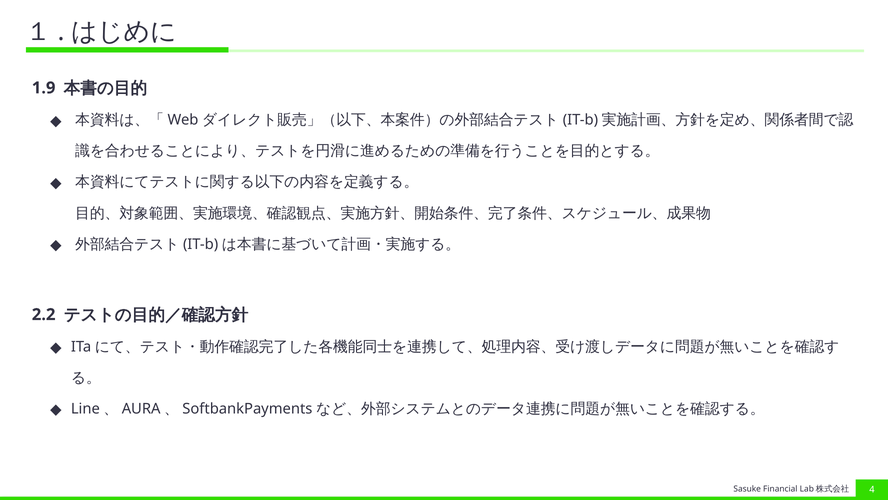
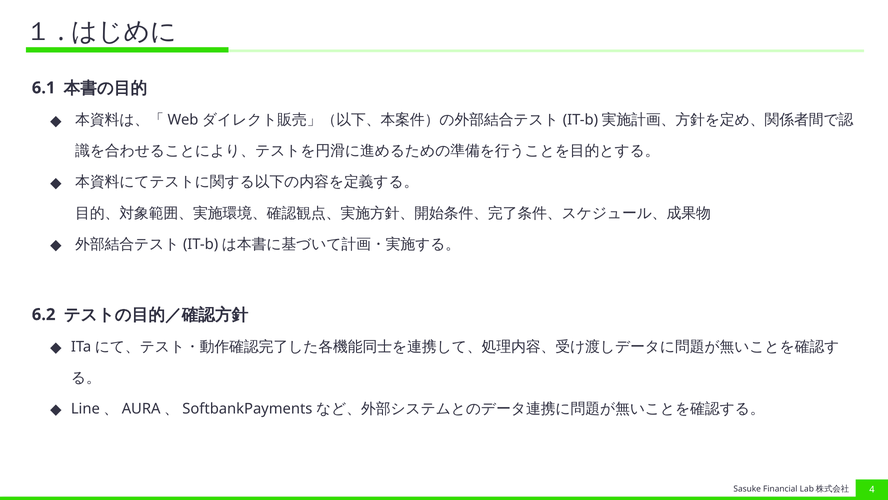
1.9: 1.9 -> 6.1
2.2: 2.2 -> 6.2
